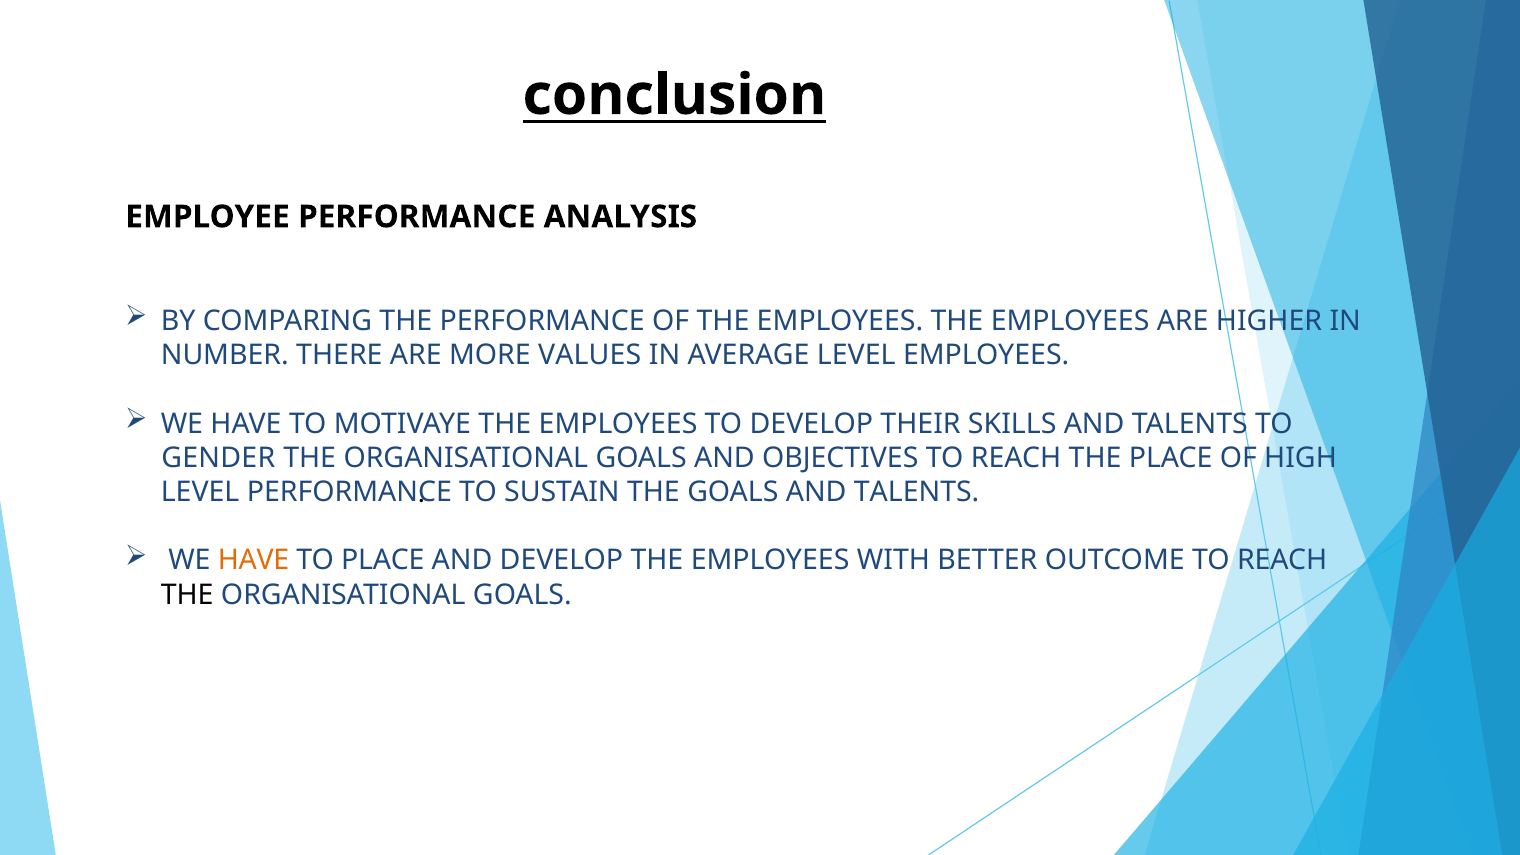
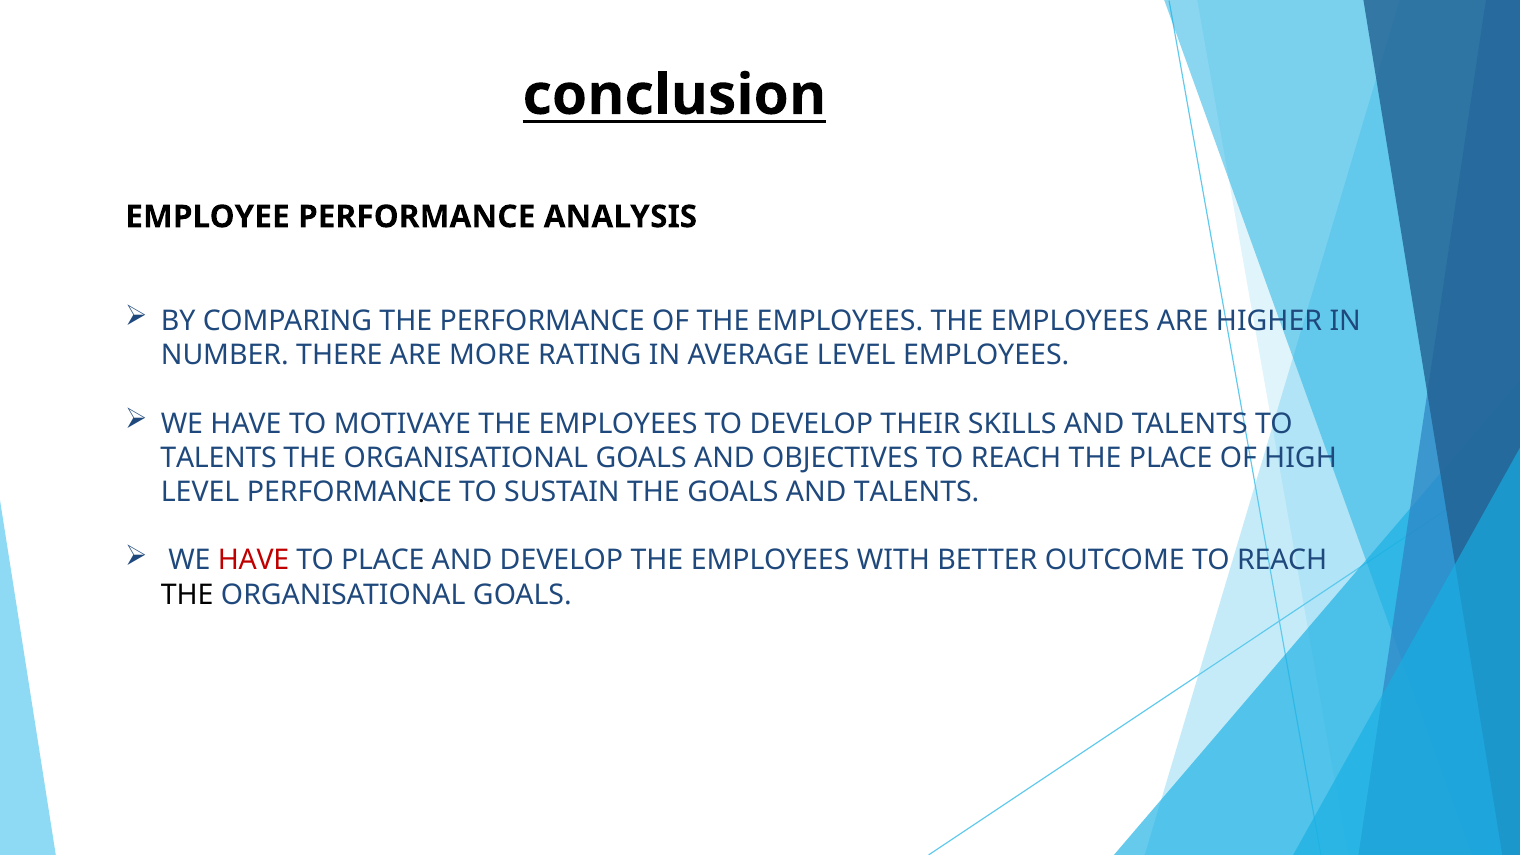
VALUES: VALUES -> RATING
GENDER at (218, 458): GENDER -> TALENTS
HAVE at (254, 560) colour: orange -> red
